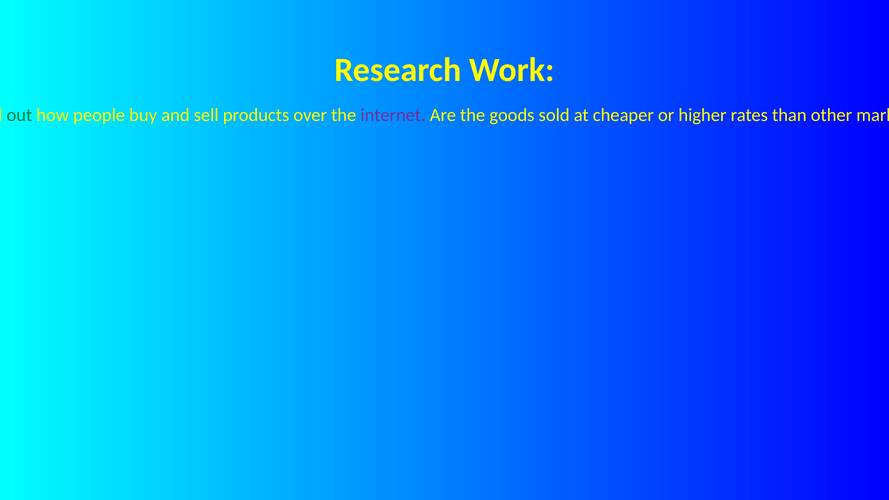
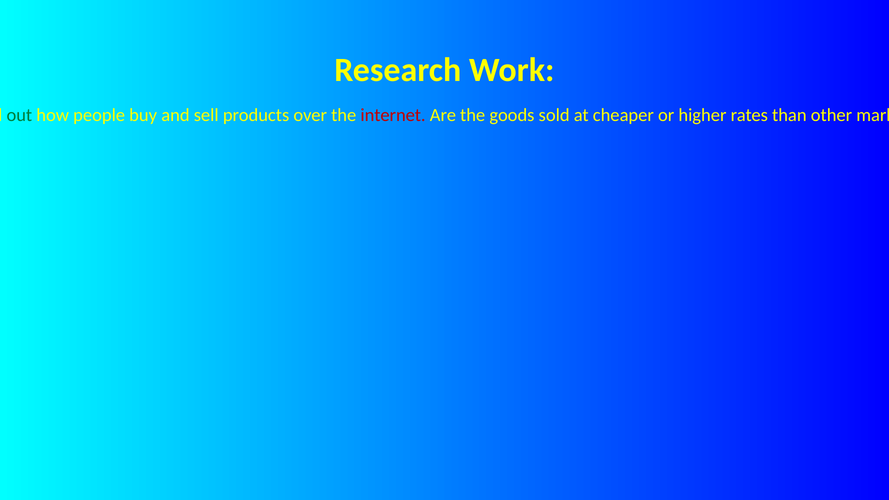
internet colour: purple -> red
